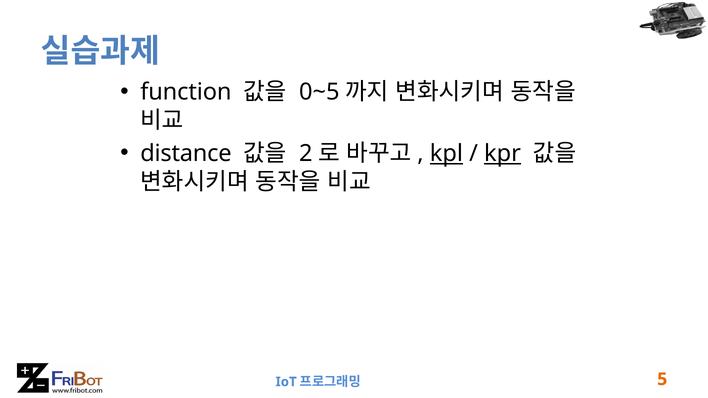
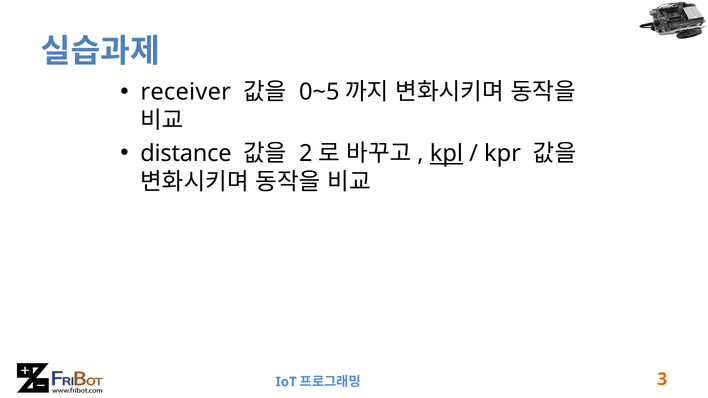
function: function -> receiver
kpr underline: present -> none
5: 5 -> 3
